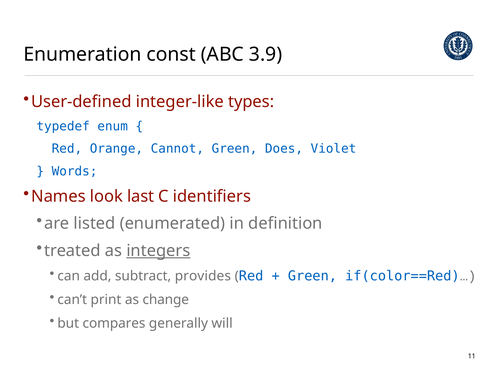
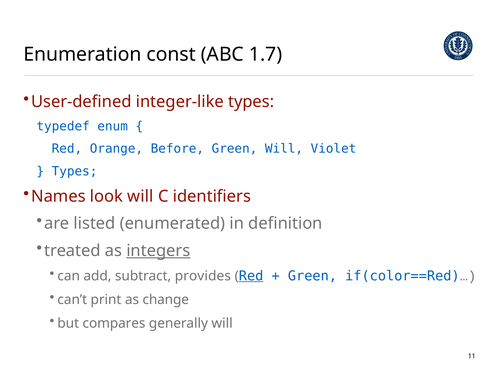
3.9: 3.9 -> 1.7
Cannot: Cannot -> Before
Green Does: Does -> Will
Words at (75, 171): Words -> Types
look last: last -> will
Red at (251, 275) underline: none -> present
